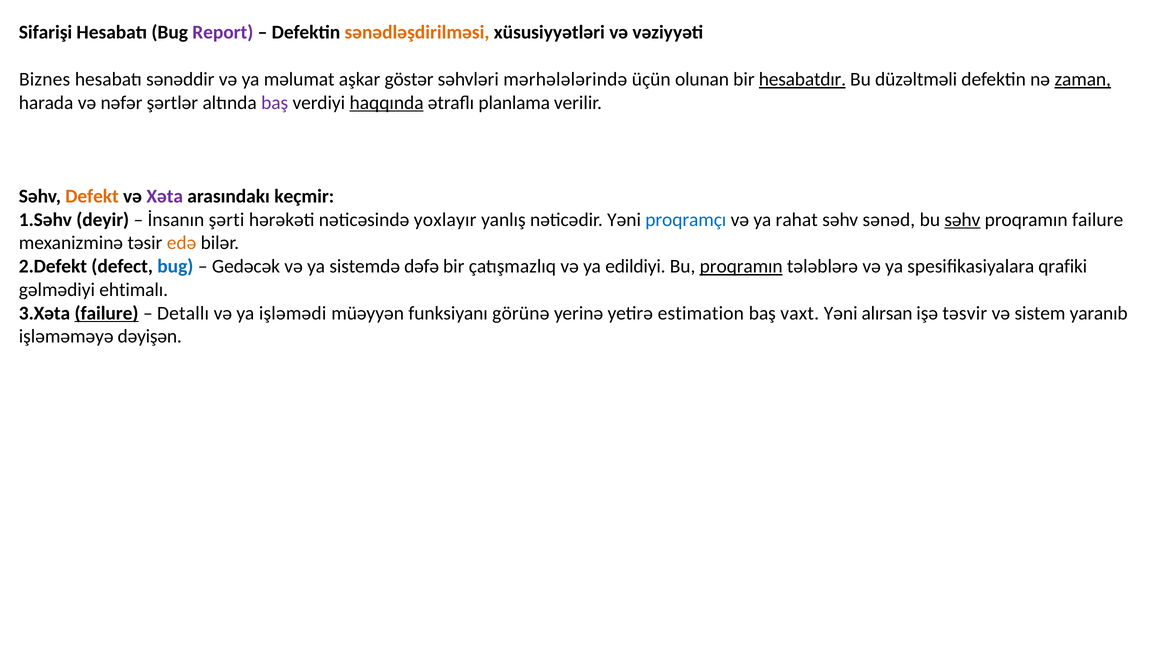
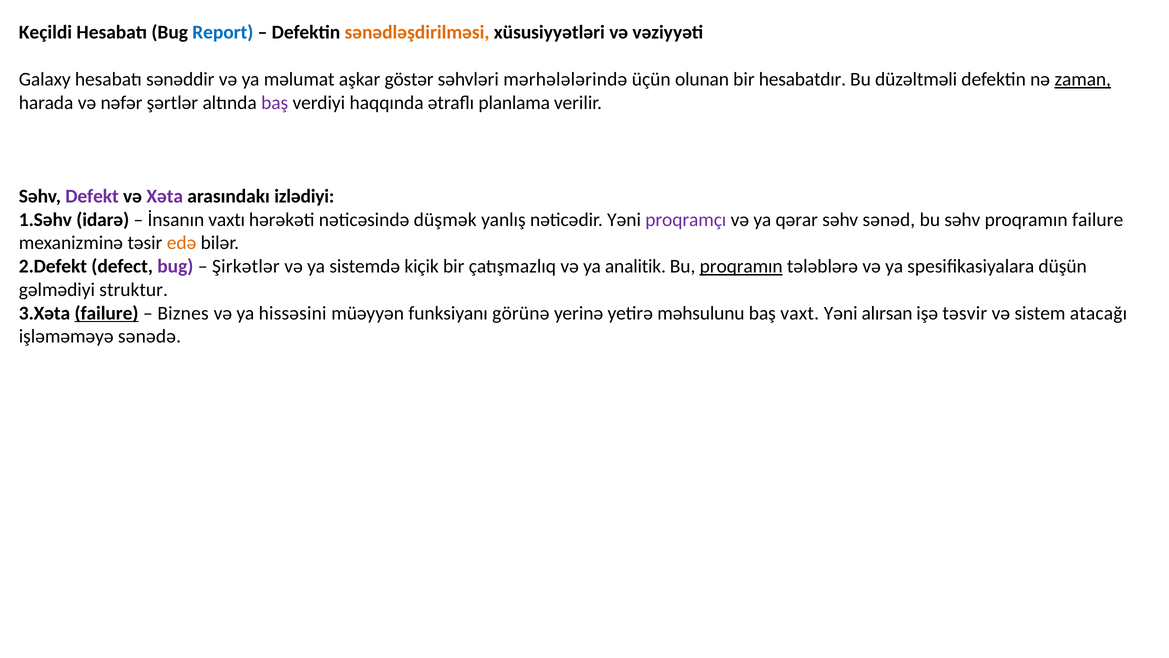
Sifarişi: Sifarişi -> Keçildi
Report colour: purple -> blue
Biznes: Biznes -> Galaxy
hesabatdır underline: present -> none
haqqında underline: present -> none
Defekt colour: orange -> purple
keçmir: keçmir -> izlədiyi
deyir: deyir -> idarə
şərti: şərti -> vaxtı
yoxlayır: yoxlayır -> düşmək
proqramçı colour: blue -> purple
rahat: rahat -> qərar
səhv at (962, 219) underline: present -> none
bug at (175, 266) colour: blue -> purple
Gedəcək: Gedəcək -> Şirkətlər
dəfə: dəfə -> kiçik
edildiyi: edildiyi -> analitik
qrafiki: qrafiki -> düşün
ehtimalı: ehtimalı -> struktur
Detallı: Detallı -> Biznes
işləmədi: işləmədi -> hissəsini
estimation: estimation -> məhsulunu
yaranıb: yaranıb -> atacağı
dəyişən: dəyişən -> sənədə
